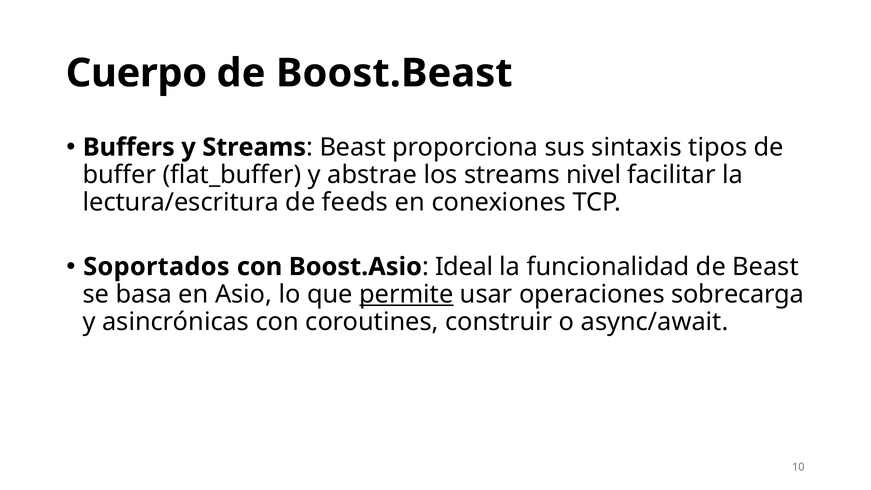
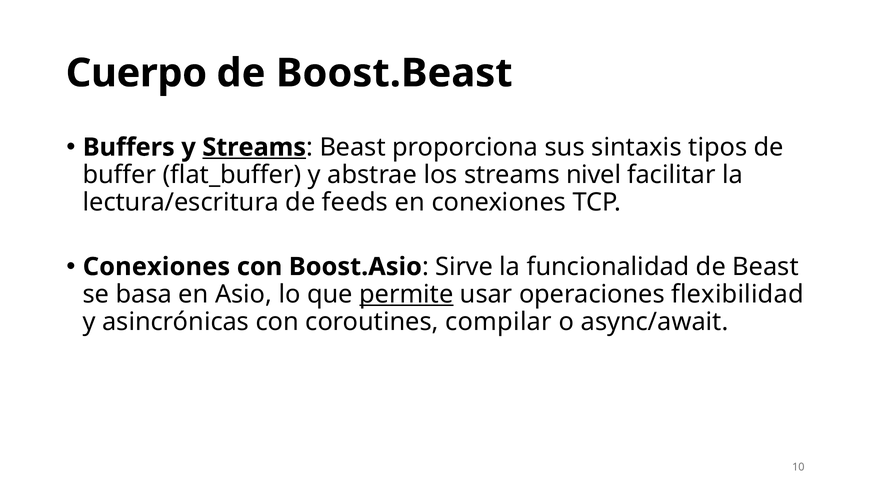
Streams at (254, 147) underline: none -> present
Soportados at (156, 267): Soportados -> Conexiones
Ideal: Ideal -> Sirve
sobrecarga: sobrecarga -> flexibilidad
construir: construir -> compilar
